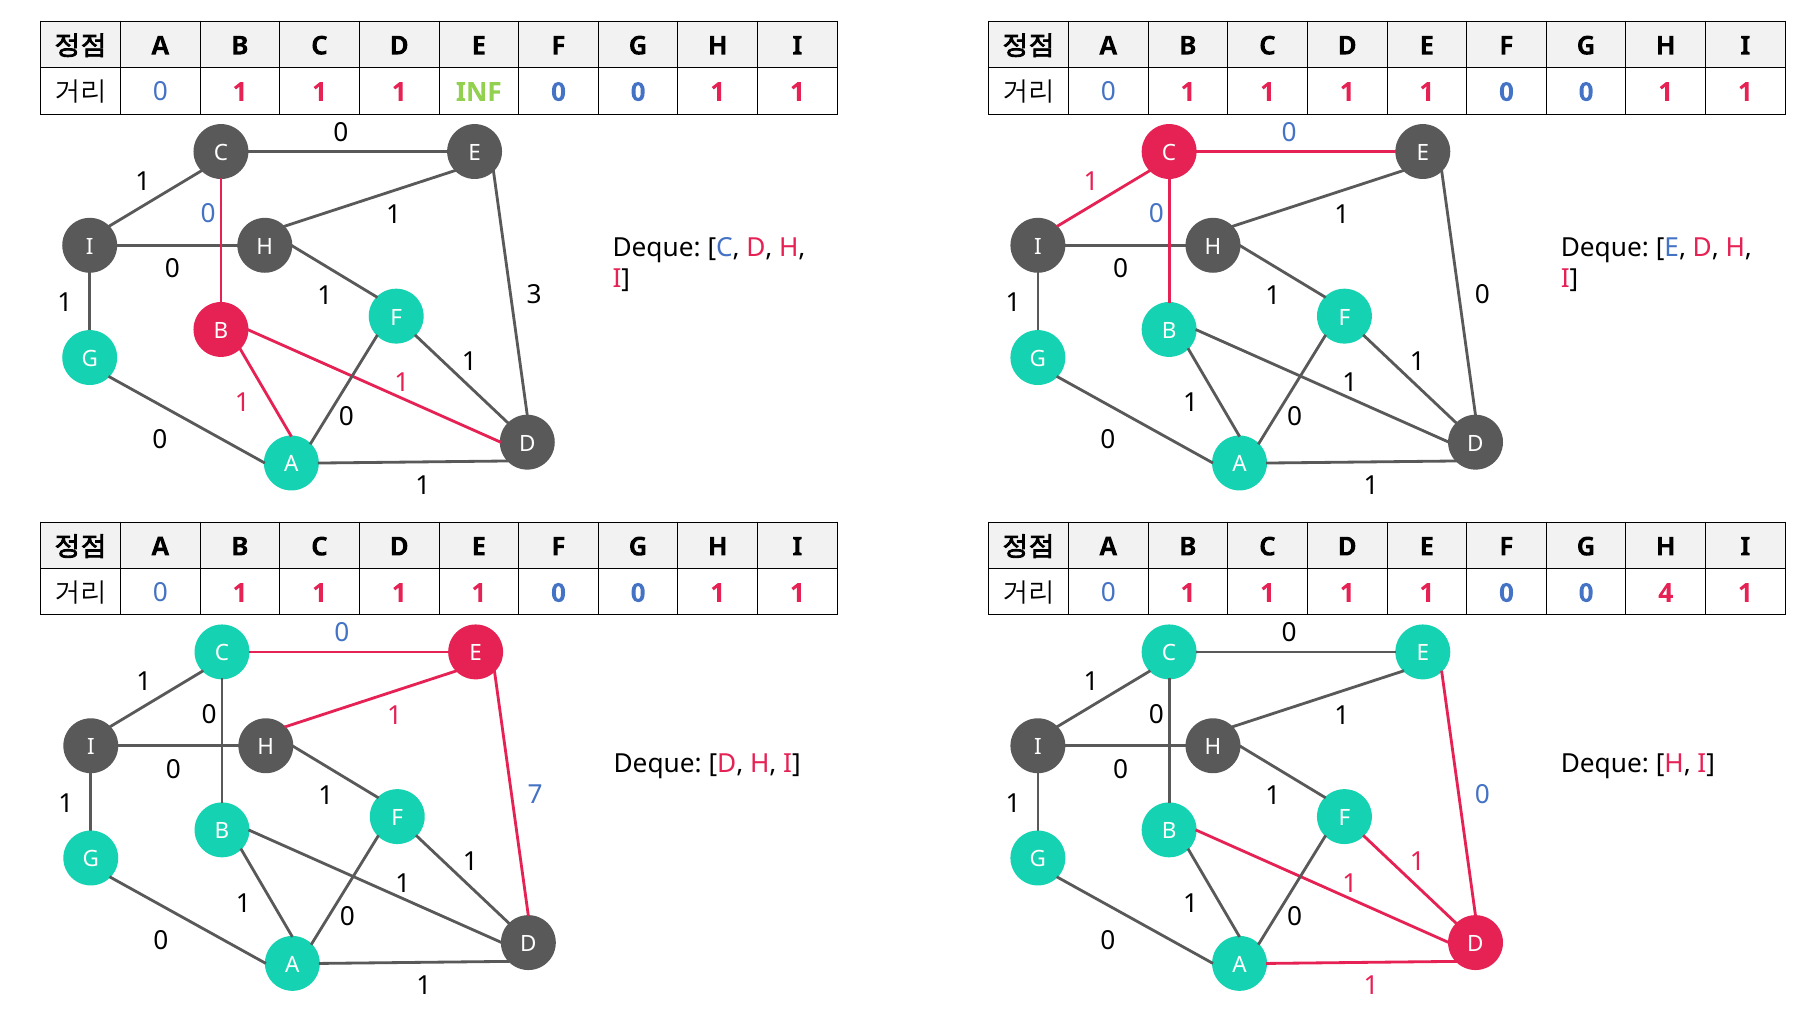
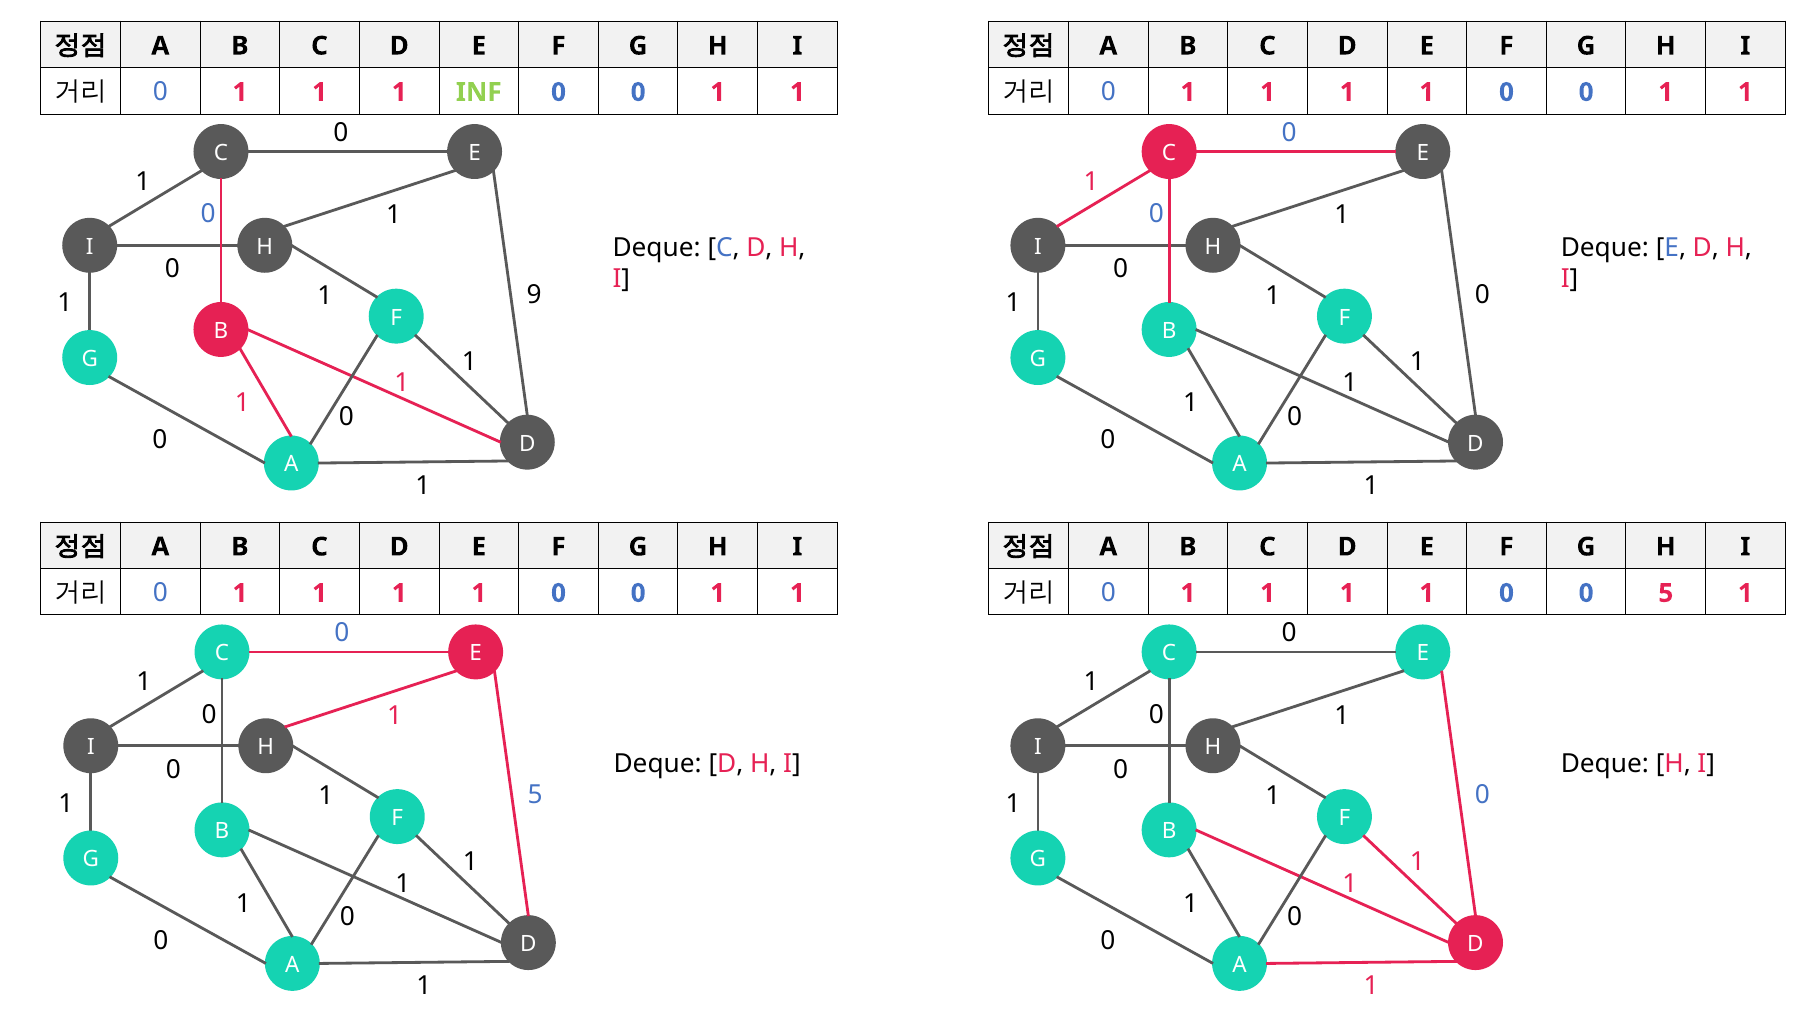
3: 3 -> 9
0 4: 4 -> 5
1 7: 7 -> 5
